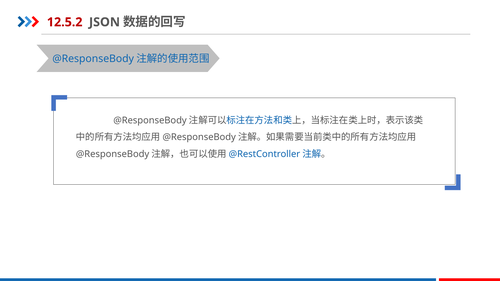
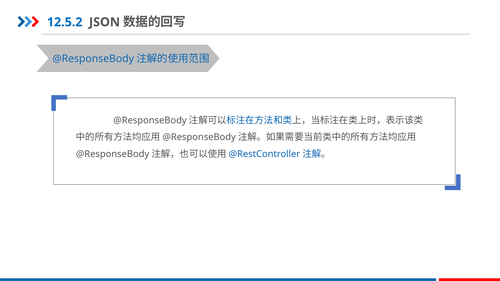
12.5.2 colour: red -> blue
